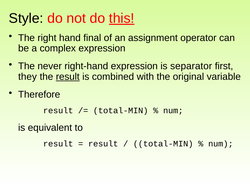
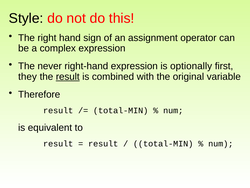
this underline: present -> none
final: final -> sign
separator: separator -> optionally
